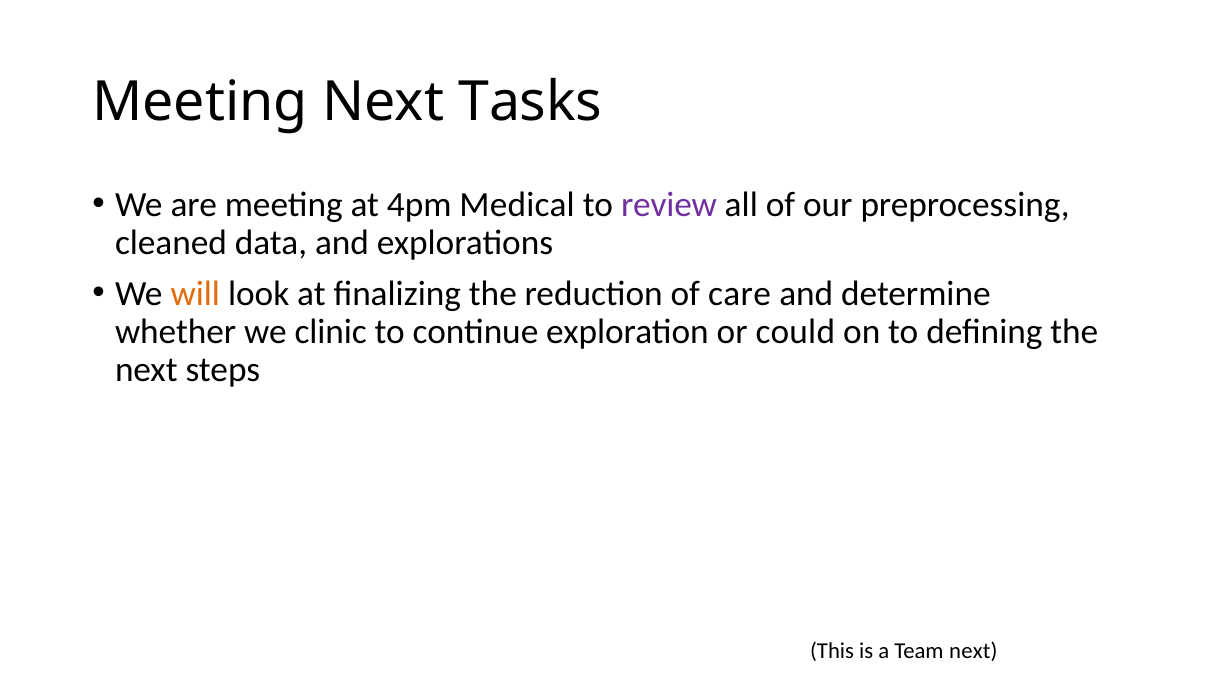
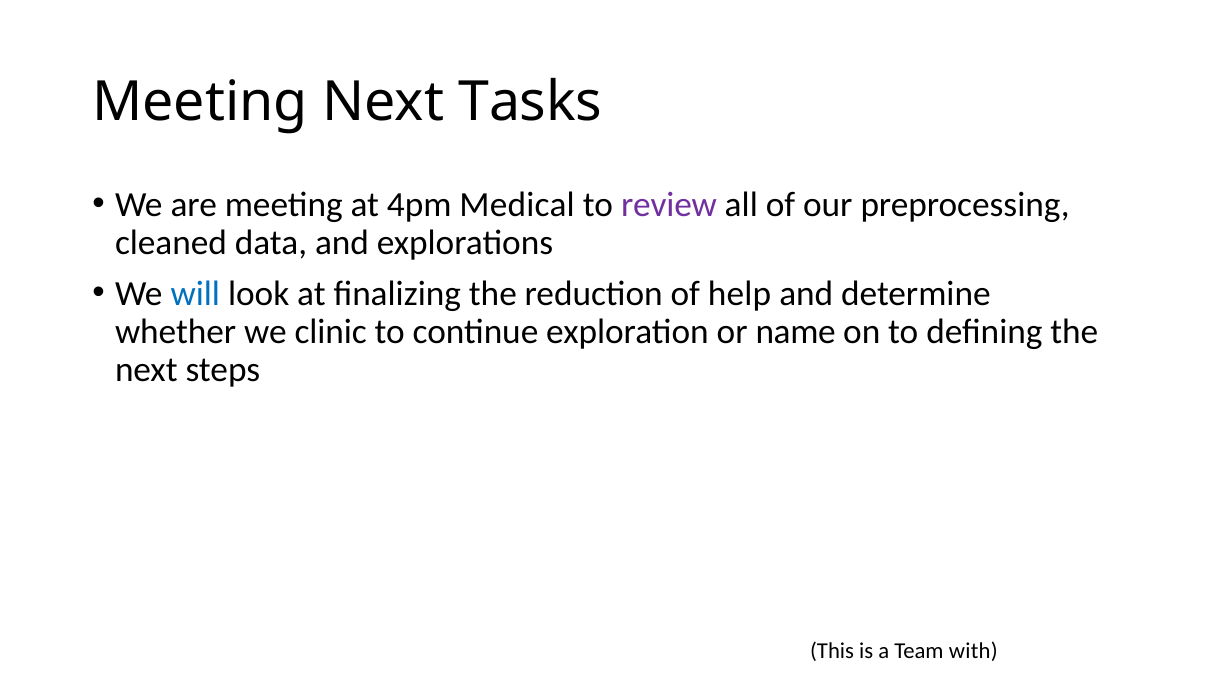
will colour: orange -> blue
care: care -> help
could: could -> name
Team next: next -> with
